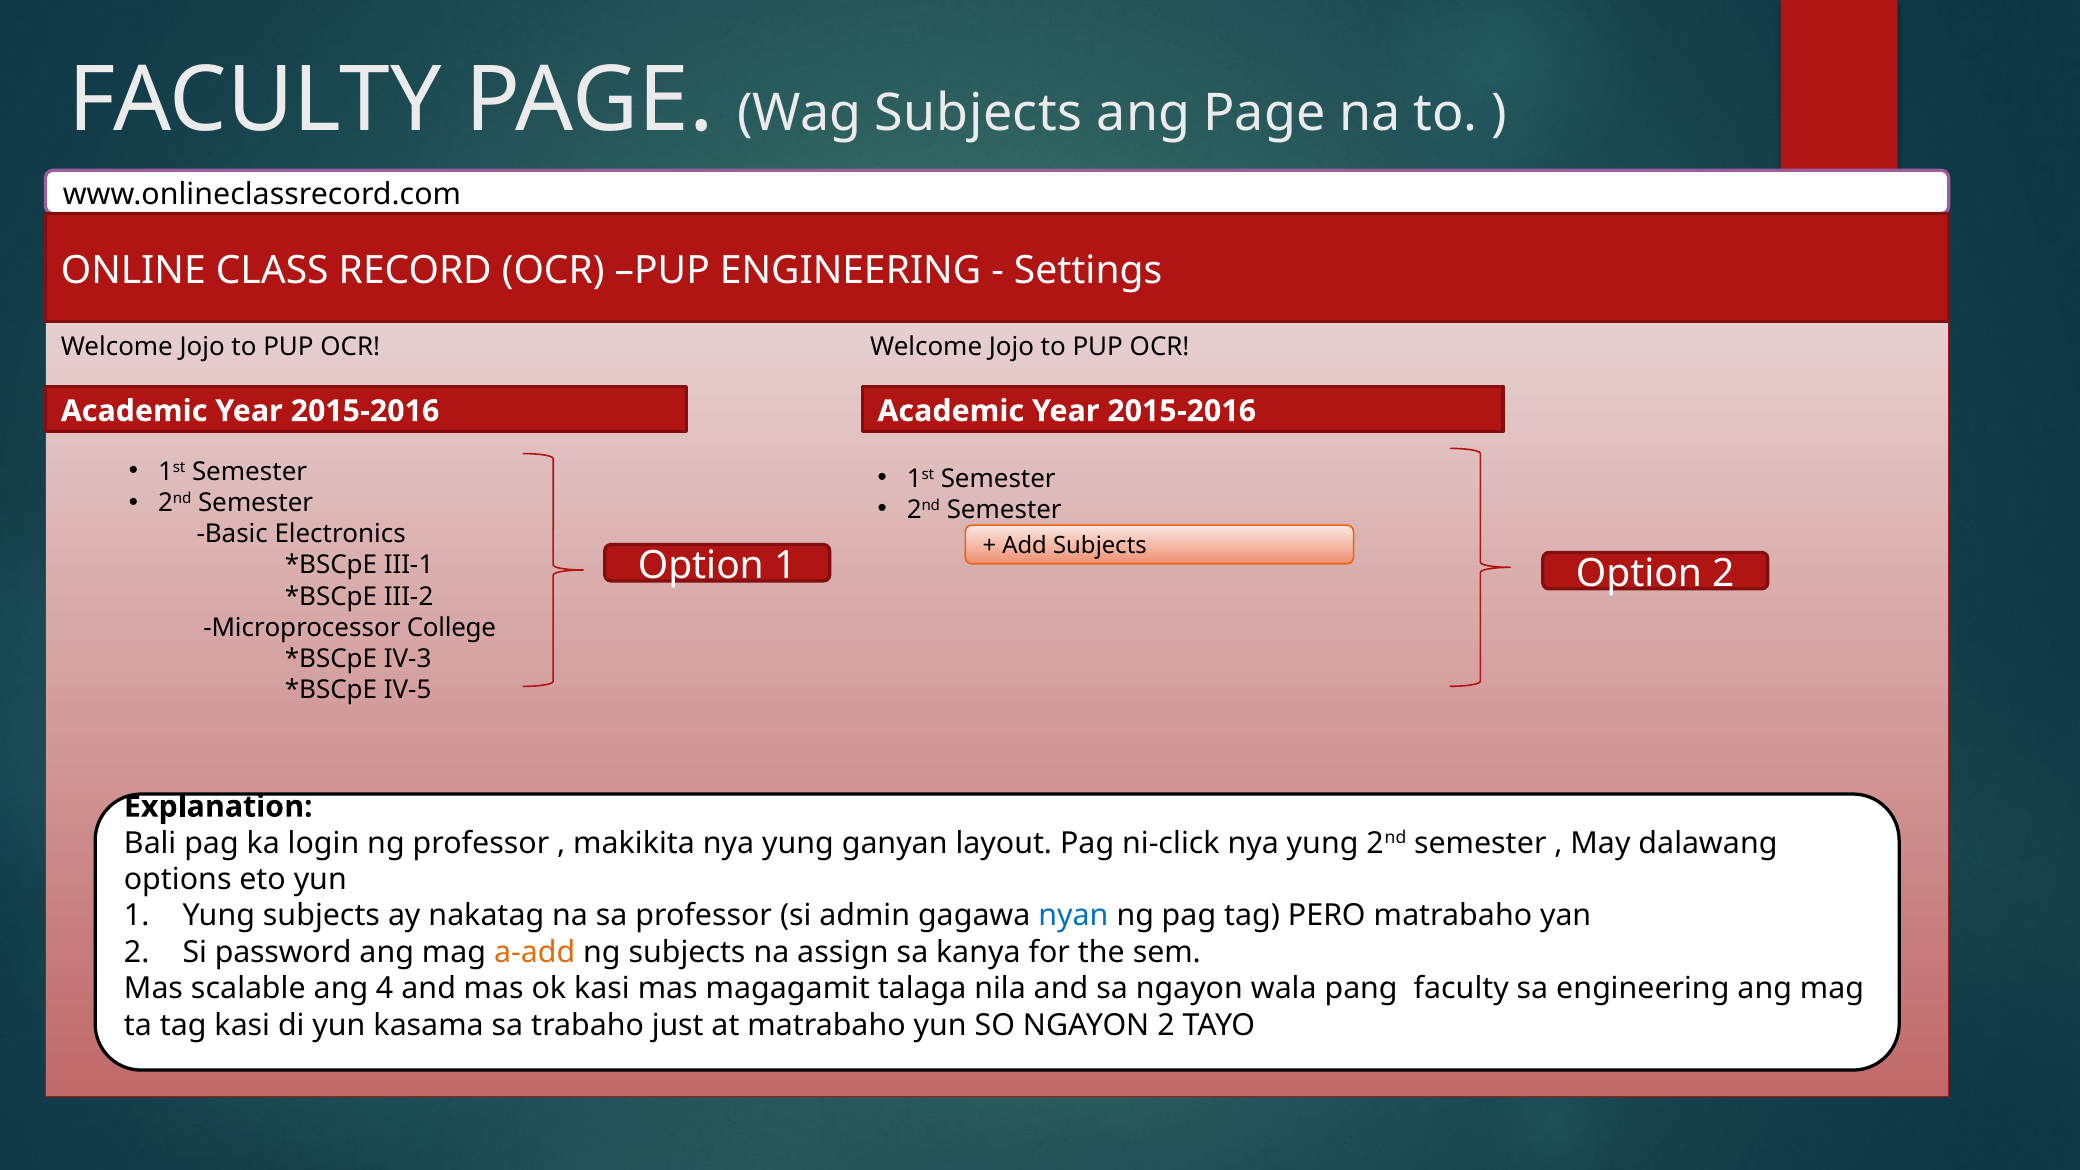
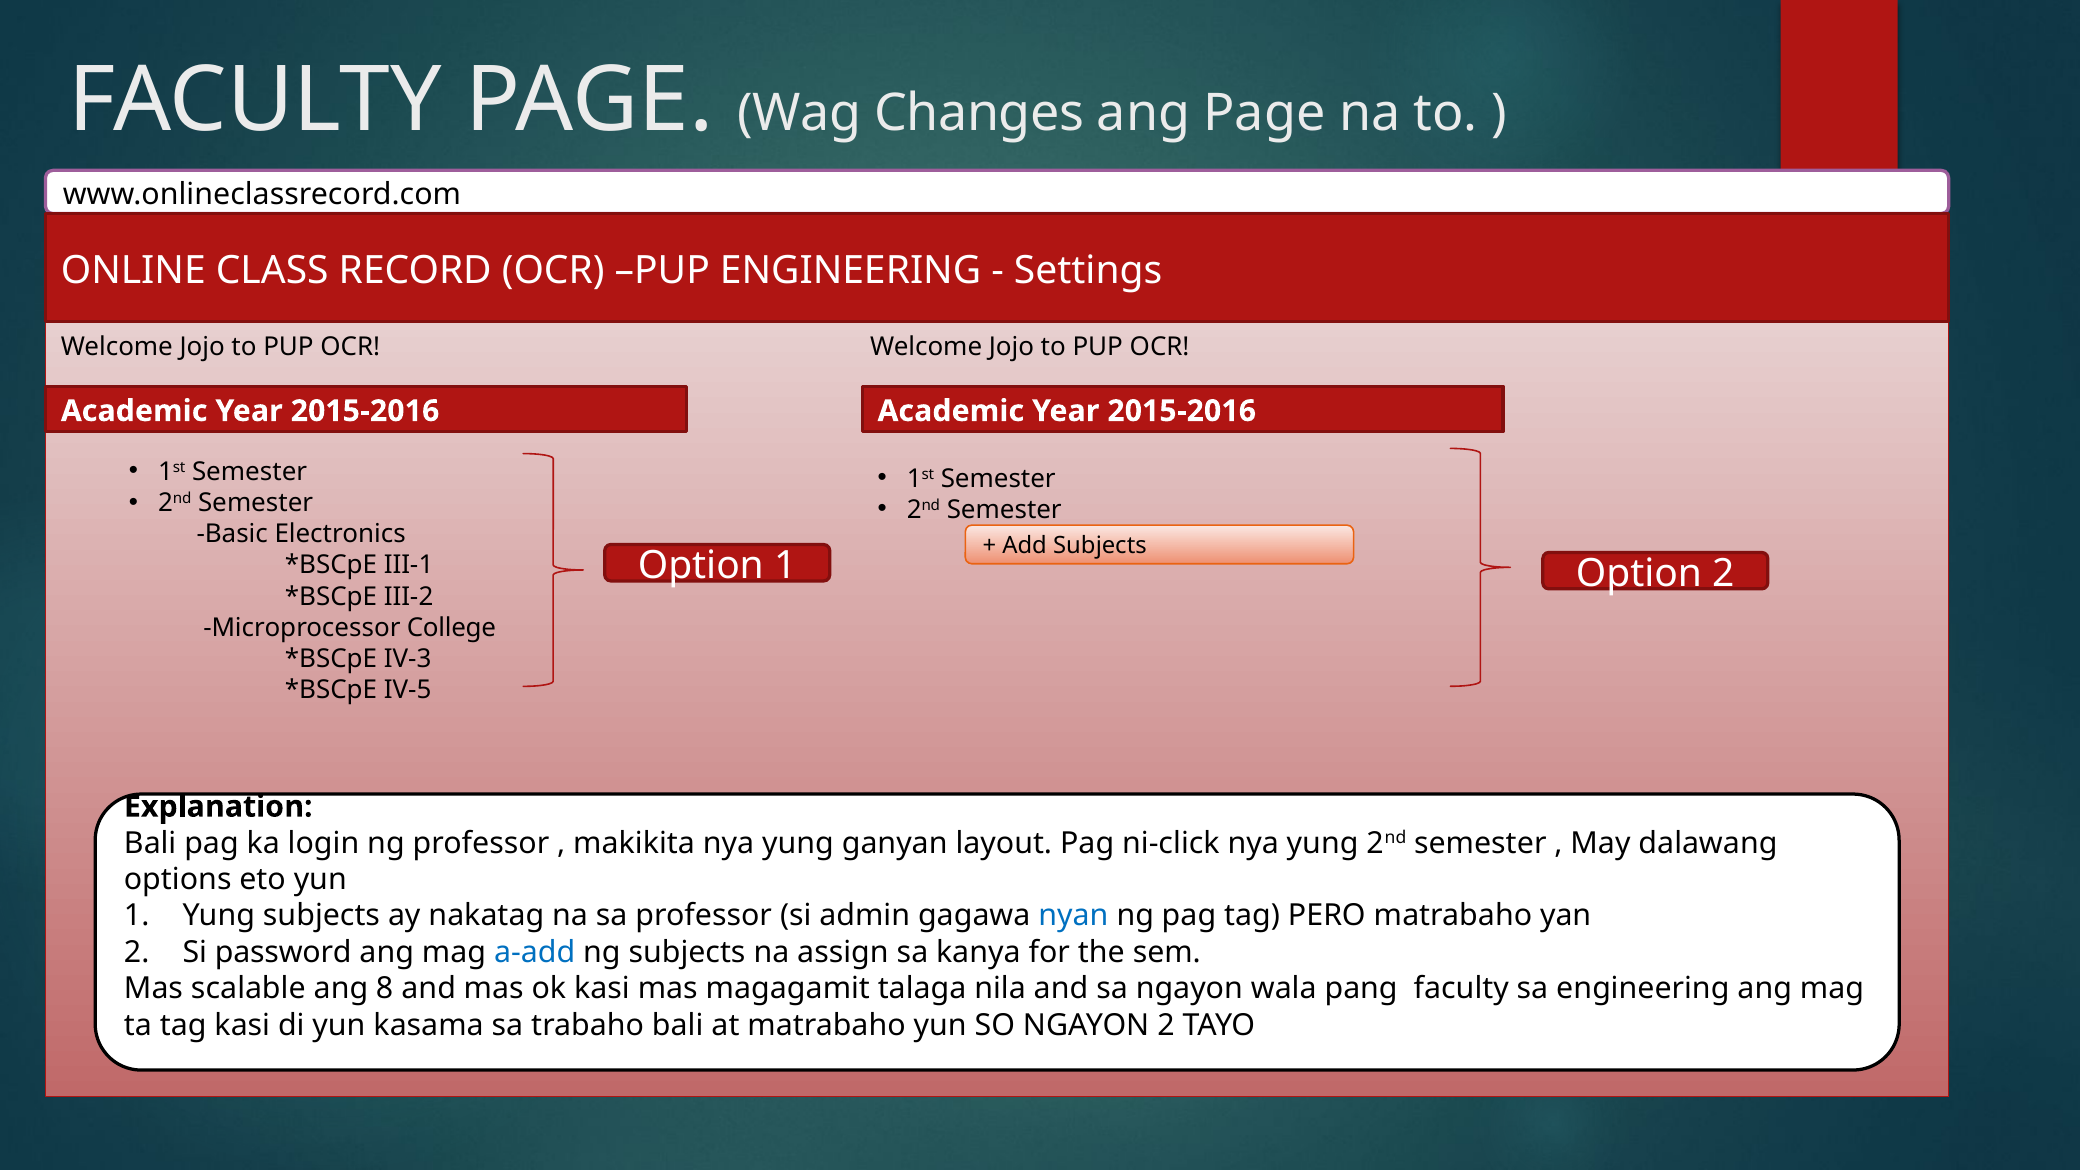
Wag Subjects: Subjects -> Changes
a-add colour: orange -> blue
4: 4 -> 8
trabaho just: just -> bali
